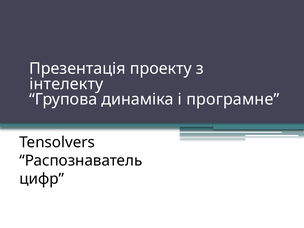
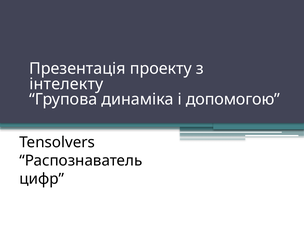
програмне: програмне -> допомогою
